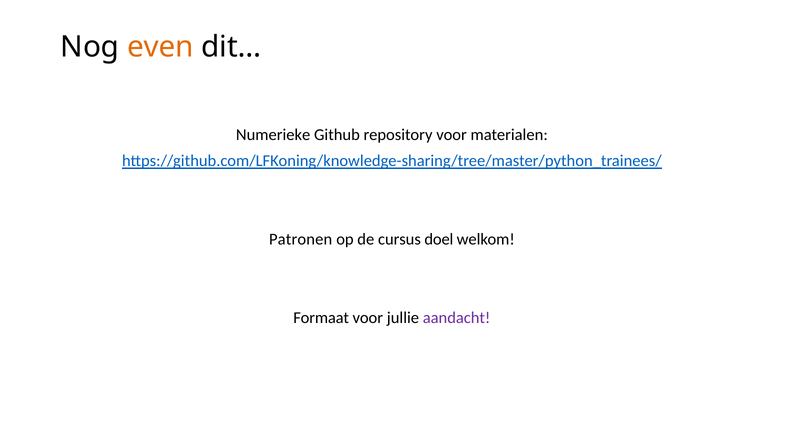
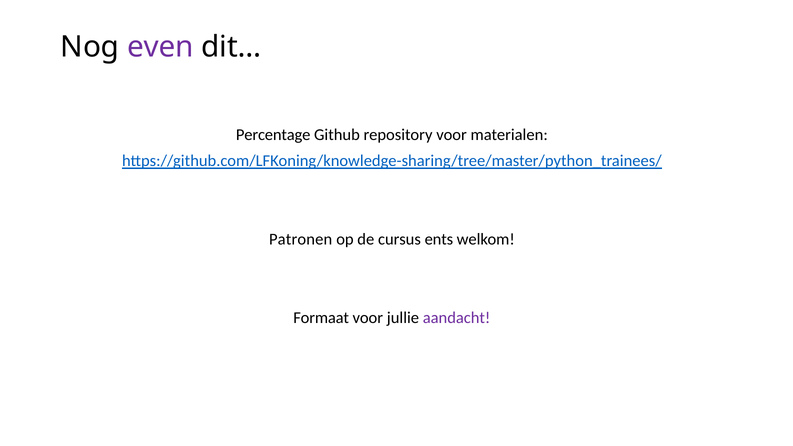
even colour: orange -> purple
Numerieke: Numerieke -> Percentage
doel: doel -> ents
